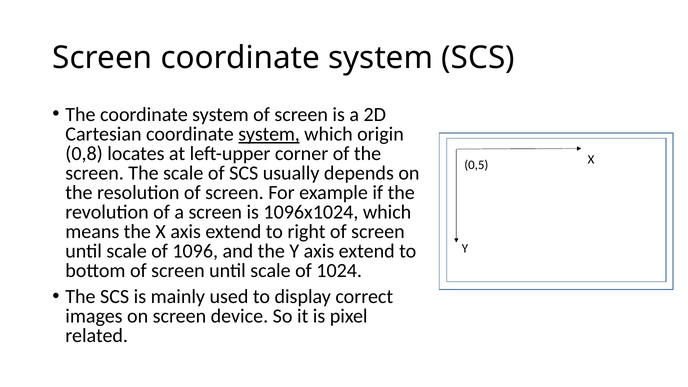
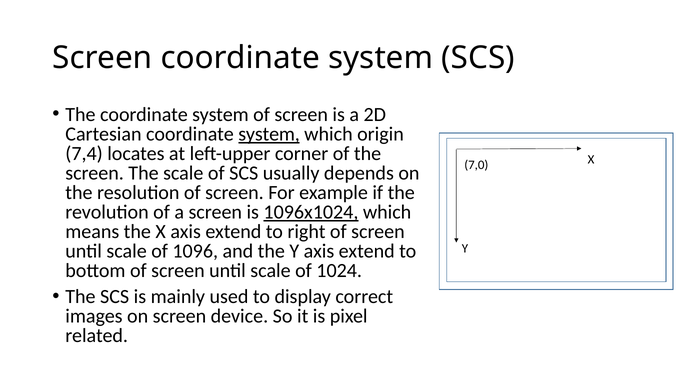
0,8: 0,8 -> 7,4
0,5: 0,5 -> 7,0
1096x1024 underline: none -> present
